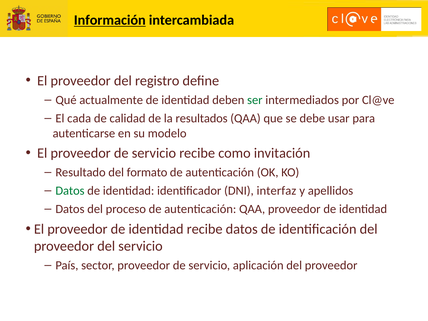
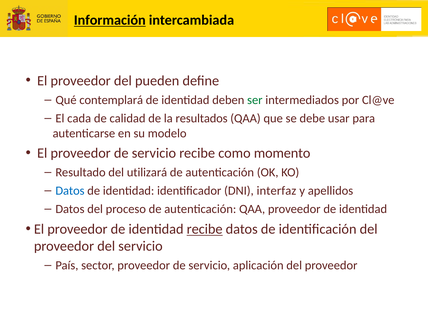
registro: registro -> pueden
actualmente: actualmente -> contemplará
invitación: invitación -> momento
formato: formato -> utilizará
Datos at (70, 191) colour: green -> blue
recibe at (205, 229) underline: none -> present
